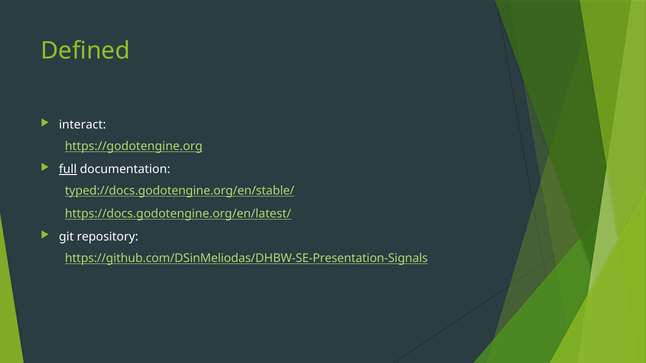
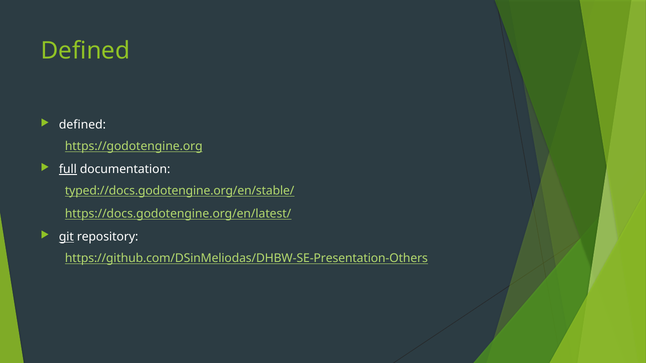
interact at (82, 125): interact -> defined
git underline: none -> present
https://github.com/DSinMeliodas/DHBW-SE-Presentation-Signals: https://github.com/DSinMeliodas/DHBW-SE-Presentation-Signals -> https://github.com/DSinMeliodas/DHBW-SE-Presentation-Others
